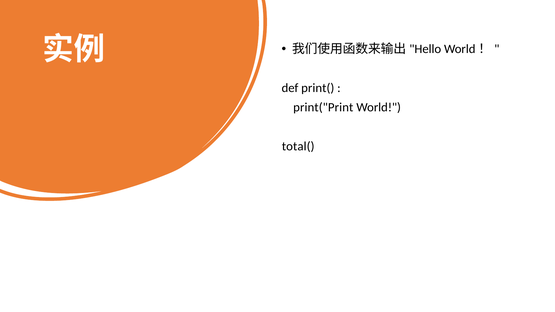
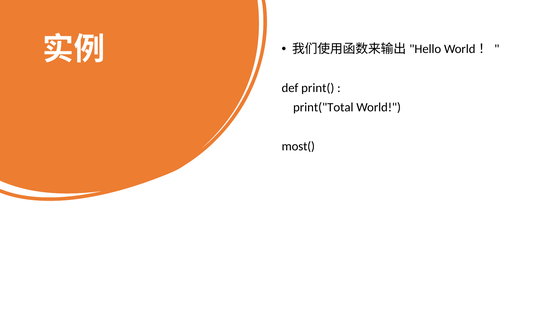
print("Print: print("Print -> print("Total
total(: total( -> most(
